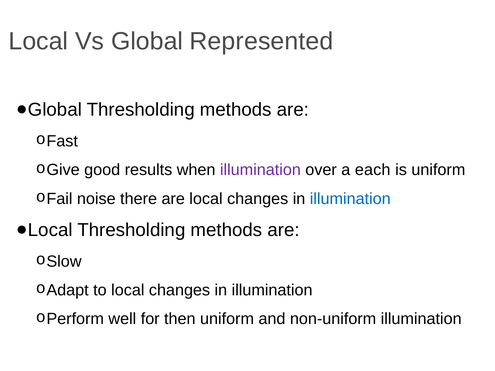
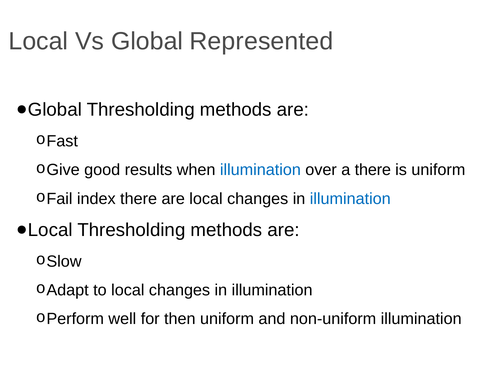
illumination at (260, 170) colour: purple -> blue
a each: each -> there
noise: noise -> index
